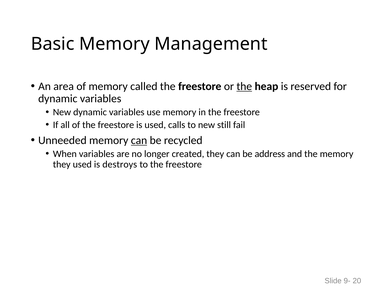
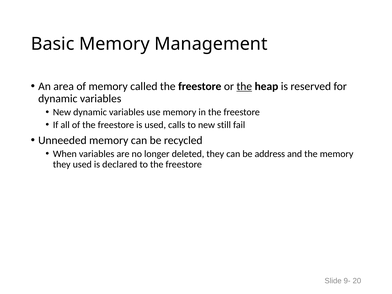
can at (139, 140) underline: present -> none
created: created -> deleted
destroys: destroys -> declared
